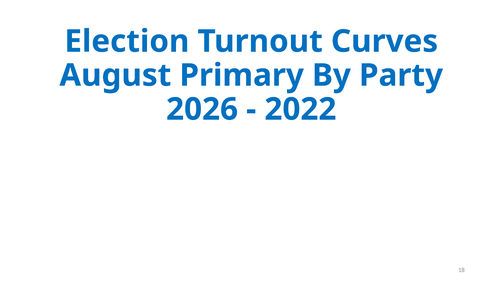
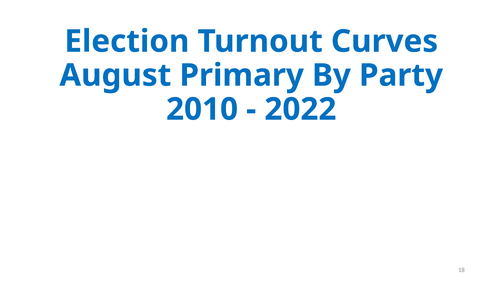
2026: 2026 -> 2010
